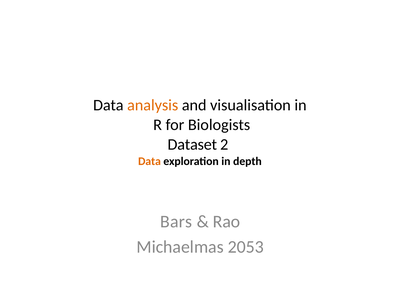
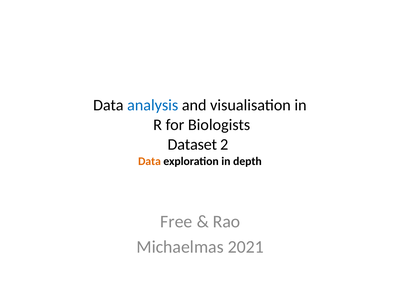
analysis colour: orange -> blue
Bars: Bars -> Free
2053: 2053 -> 2021
